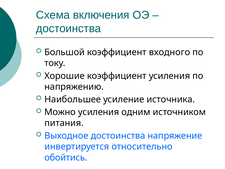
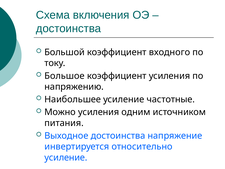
Хорошие: Хорошие -> Большое
источника: источника -> частотные
обойтись at (66, 157): обойтись -> усиление
